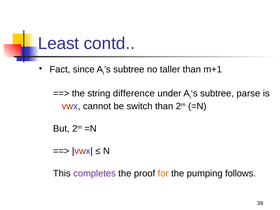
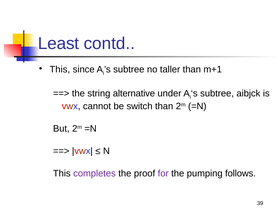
Fact at (60, 69): Fact -> This
difference: difference -> alternative
parse: parse -> aibjck
for colour: orange -> purple
